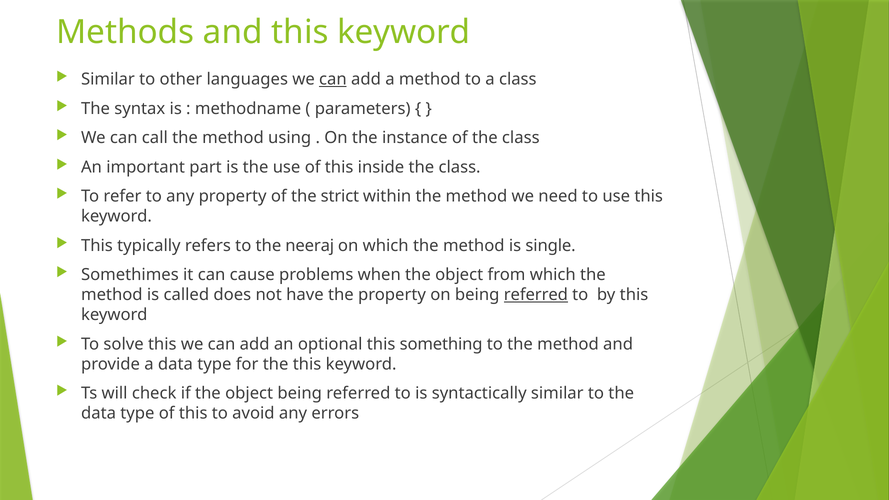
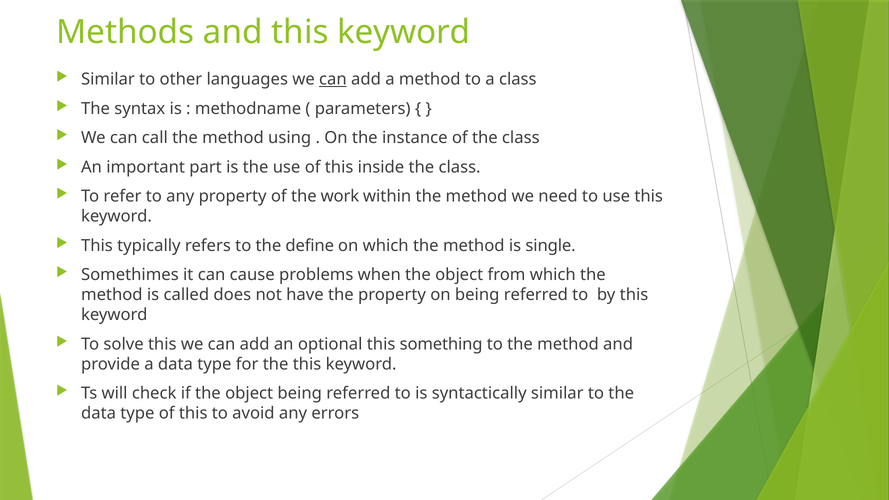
strict: strict -> work
neeraj: neeraj -> define
referred at (536, 295) underline: present -> none
